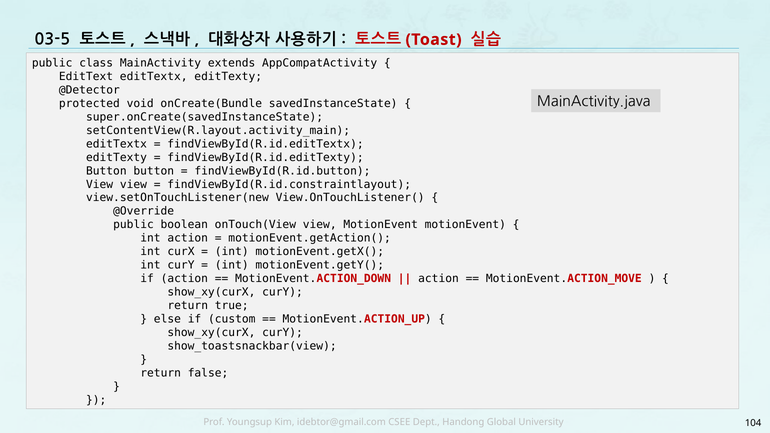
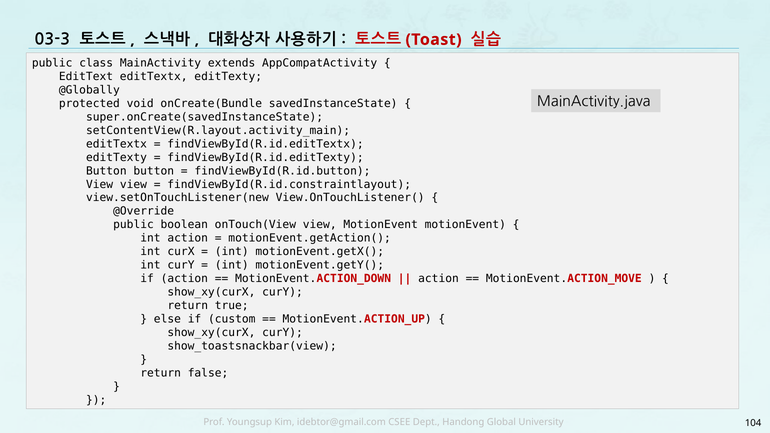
03-5: 03-5 -> 03-3
@Detector: @Detector -> @Globally
